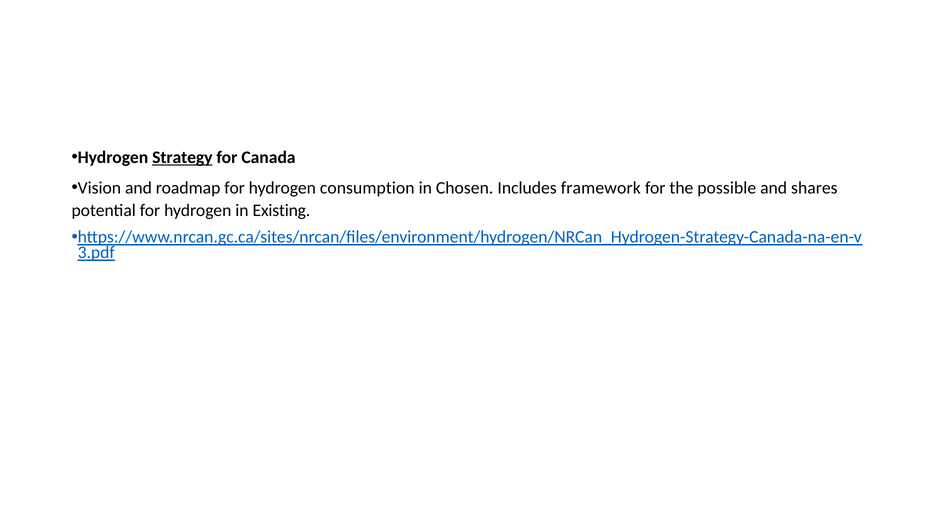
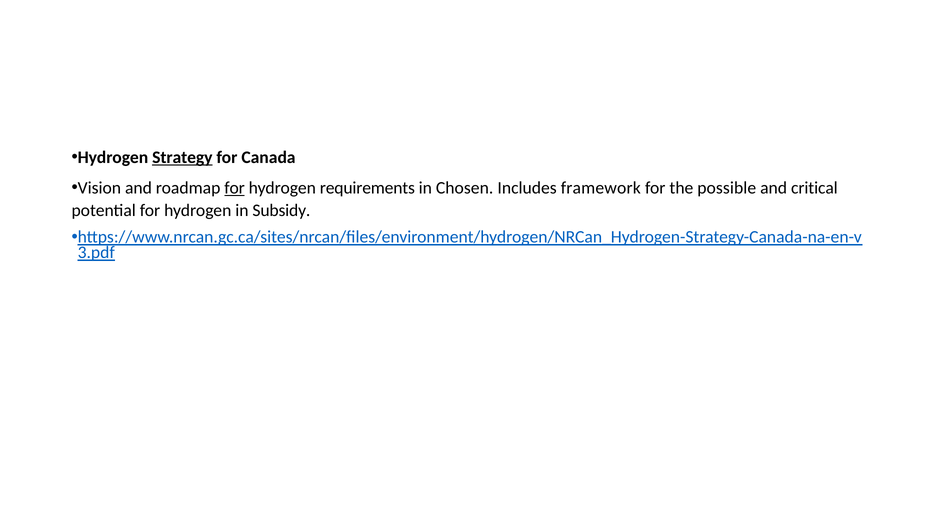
for at (235, 188) underline: none -> present
consumption: consumption -> requirements
shares: shares -> critical
Existing: Existing -> Subsidy
